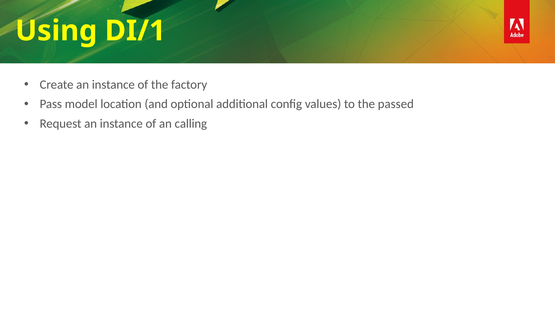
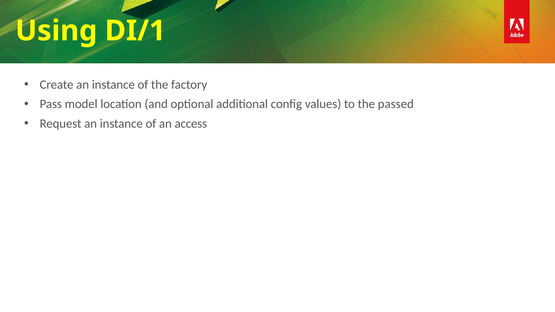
calling: calling -> access
